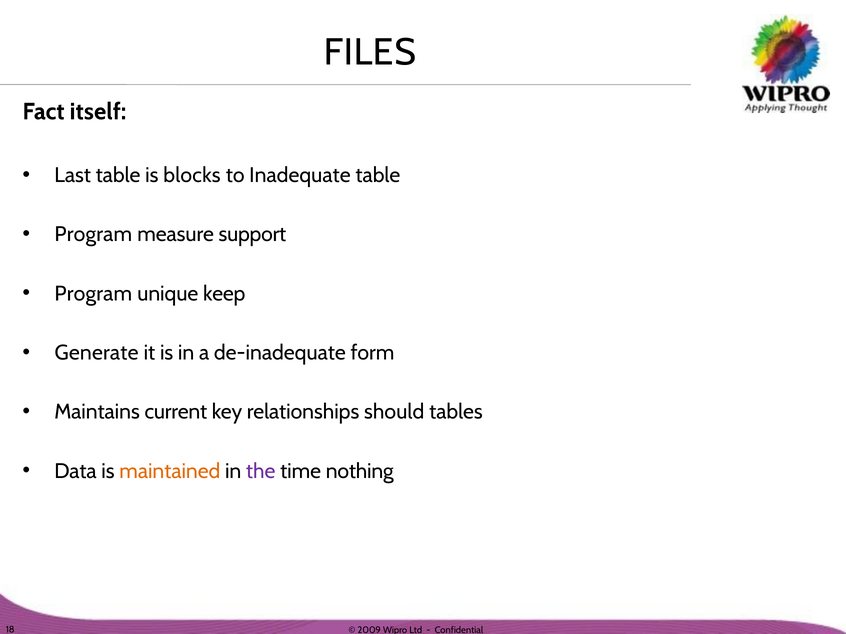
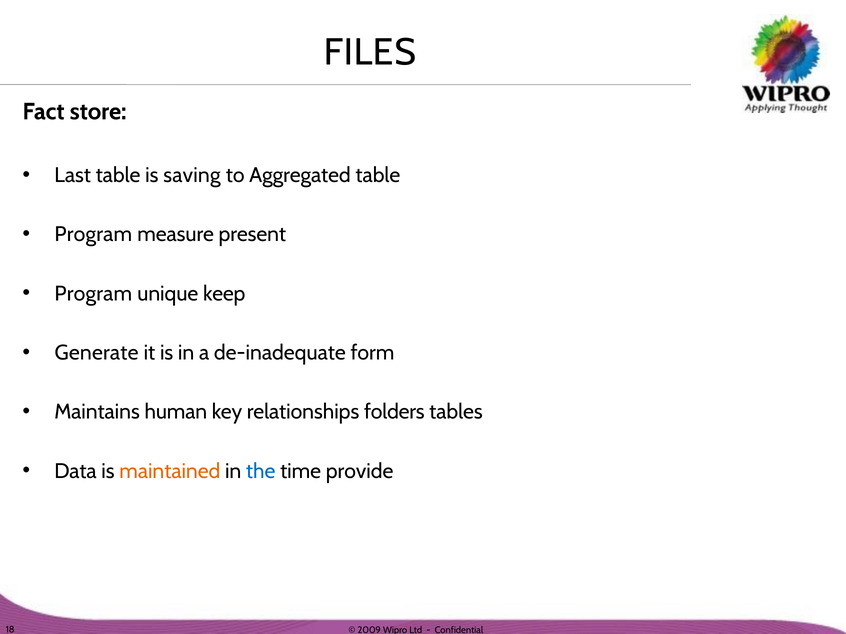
itself: itself -> store
blocks: blocks -> saving
Inadequate: Inadequate -> Aggregated
support: support -> present
current: current -> human
should: should -> folders
the colour: purple -> blue
nothing: nothing -> provide
